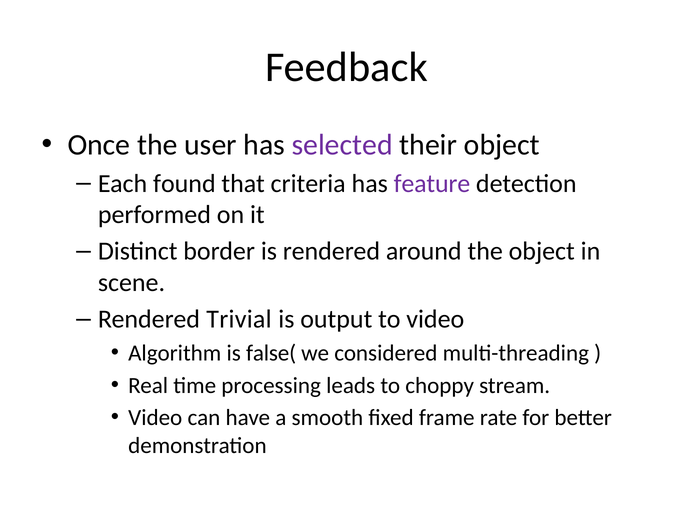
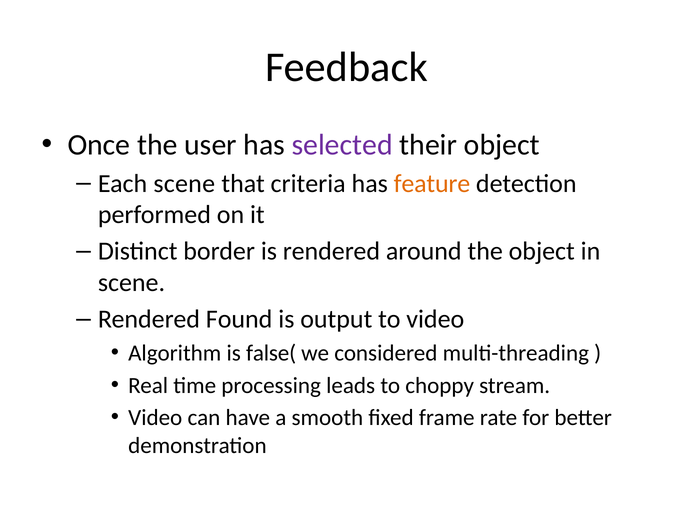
Each found: found -> scene
feature colour: purple -> orange
Trivial: Trivial -> Found
